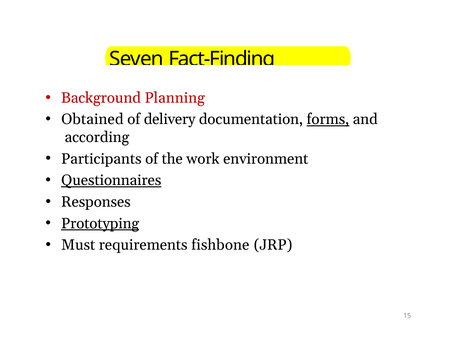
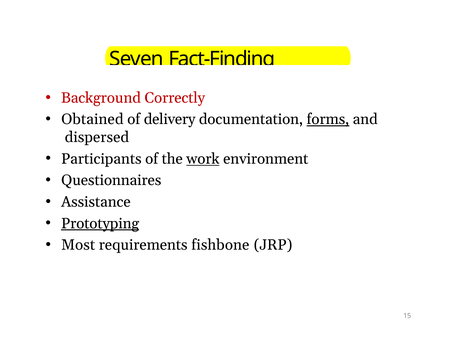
Planning: Planning -> Correctly
according: according -> dispersed
work underline: none -> present
Questionnaires underline: present -> none
Responses: Responses -> Assistance
Must: Must -> Most
